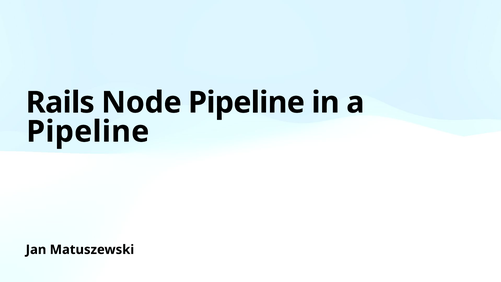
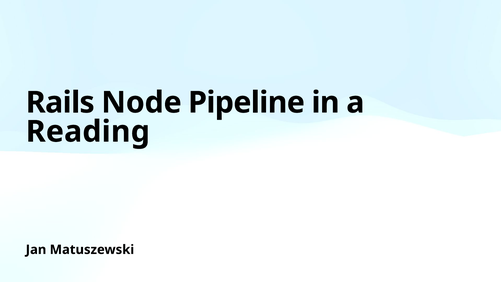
Pipeline at (88, 132): Pipeline -> Reading
